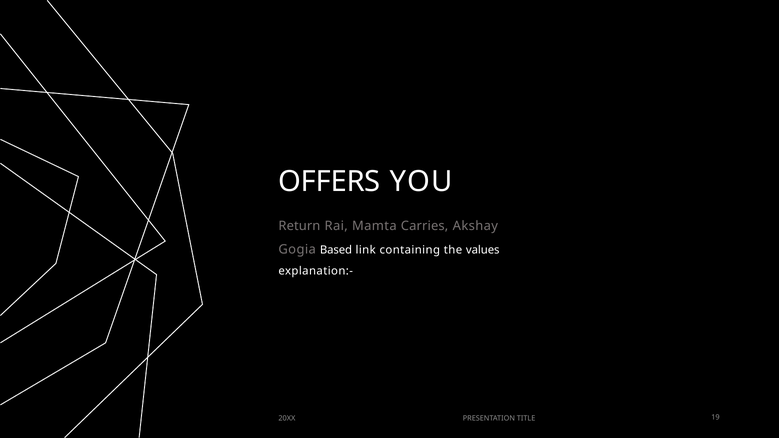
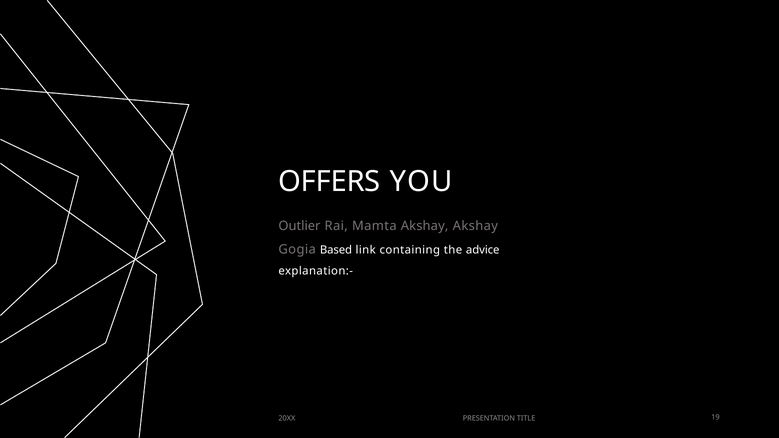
Return: Return -> Outlier
Mamta Carries: Carries -> Akshay
values: values -> advice
